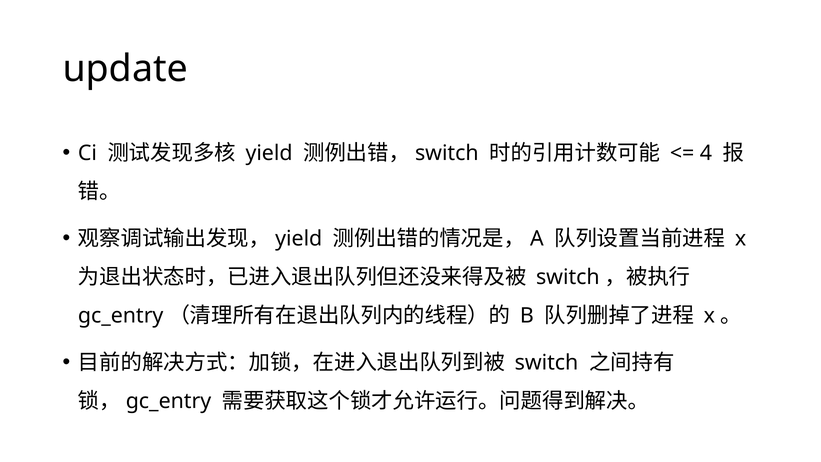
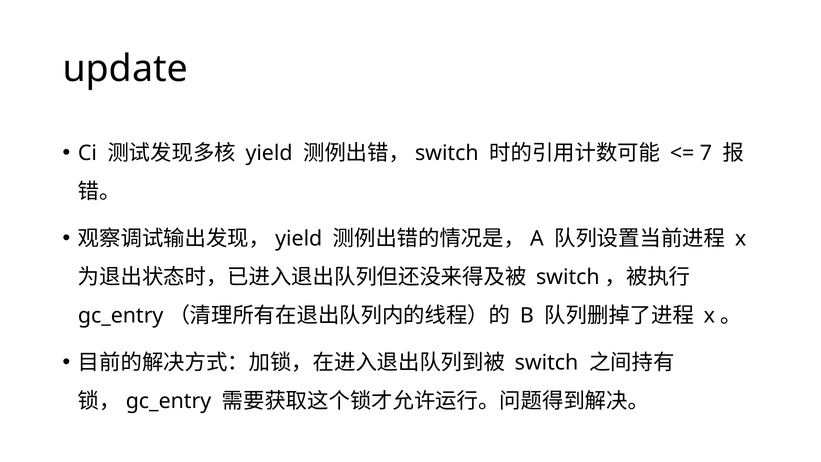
4: 4 -> 7
